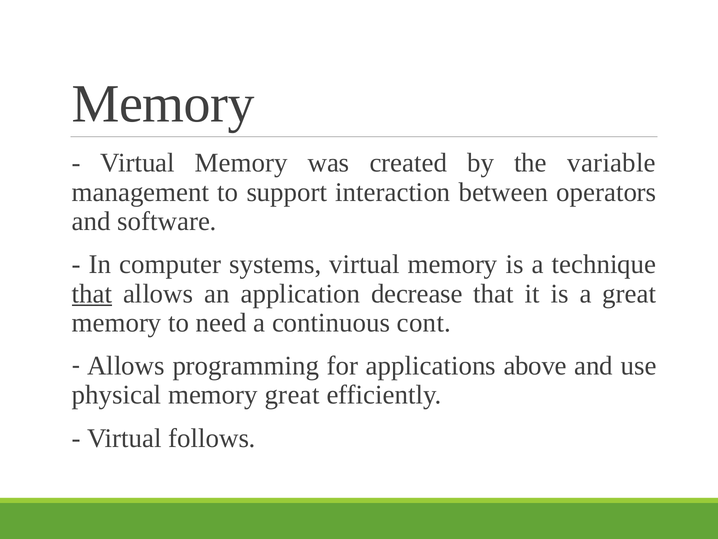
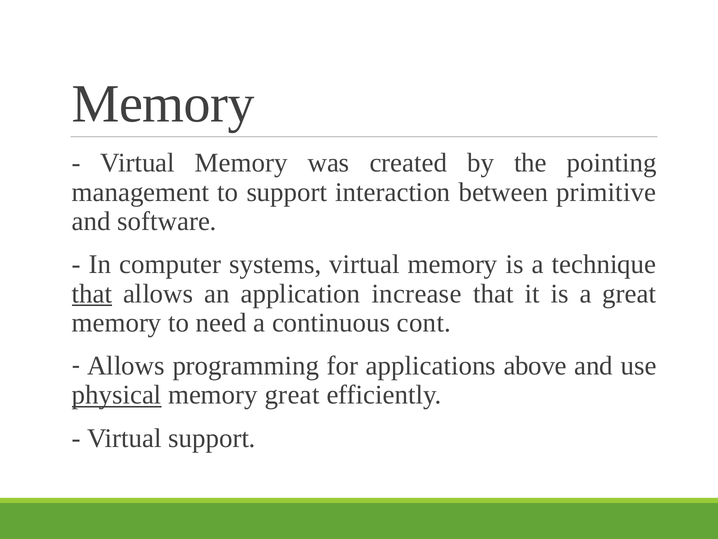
variable: variable -> pointing
operators: operators -> primitive
decrease: decrease -> increase
physical underline: none -> present
Virtual follows: follows -> support
